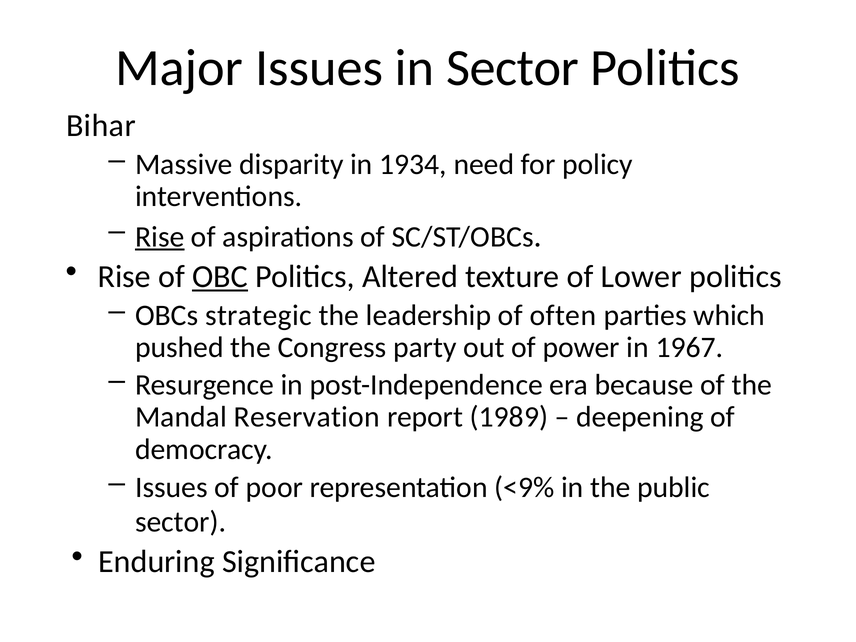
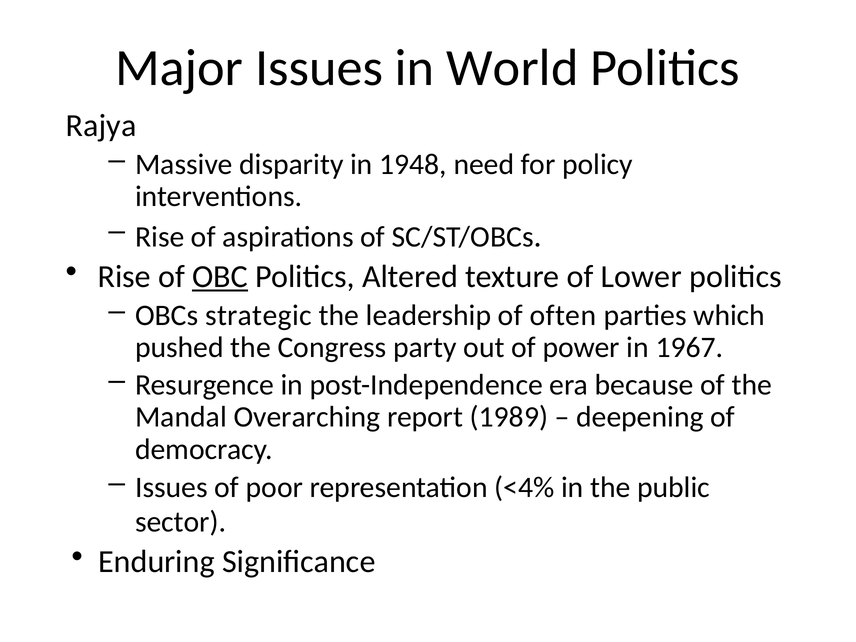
in Sector: Sector -> World
Bihar: Bihar -> Rajya
1934: 1934 -> 1948
Rise at (160, 237) underline: present -> none
Reservation: Reservation -> Overarching
<9%: <9% -> <4%
